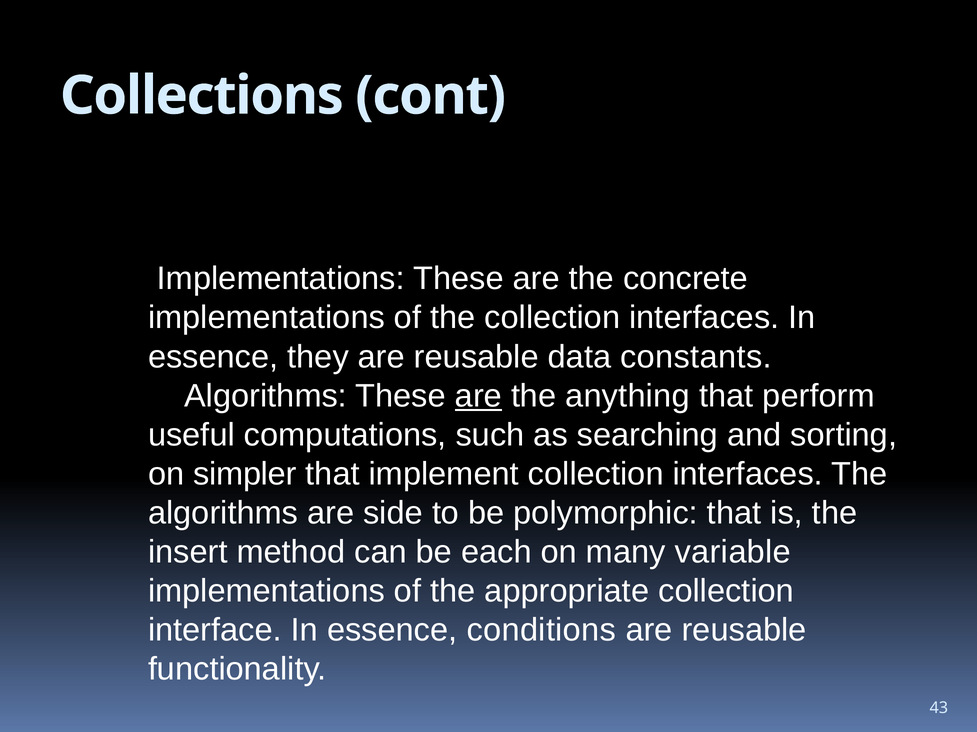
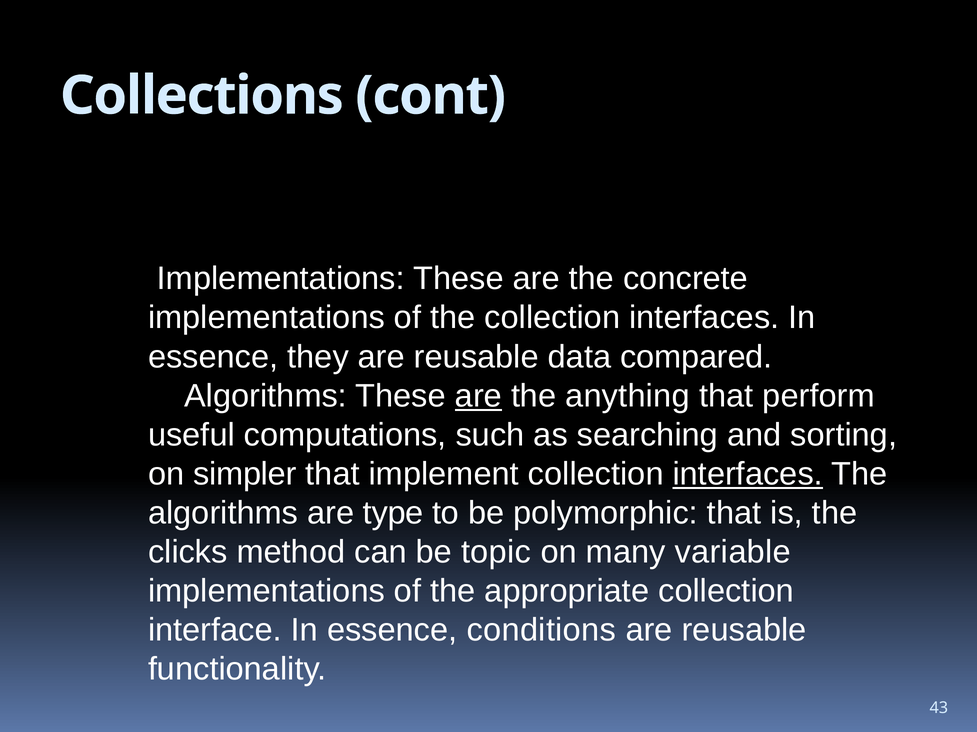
constants: constants -> compared
interfaces at (748, 474) underline: none -> present
side: side -> type
insert: insert -> clicks
each: each -> topic
